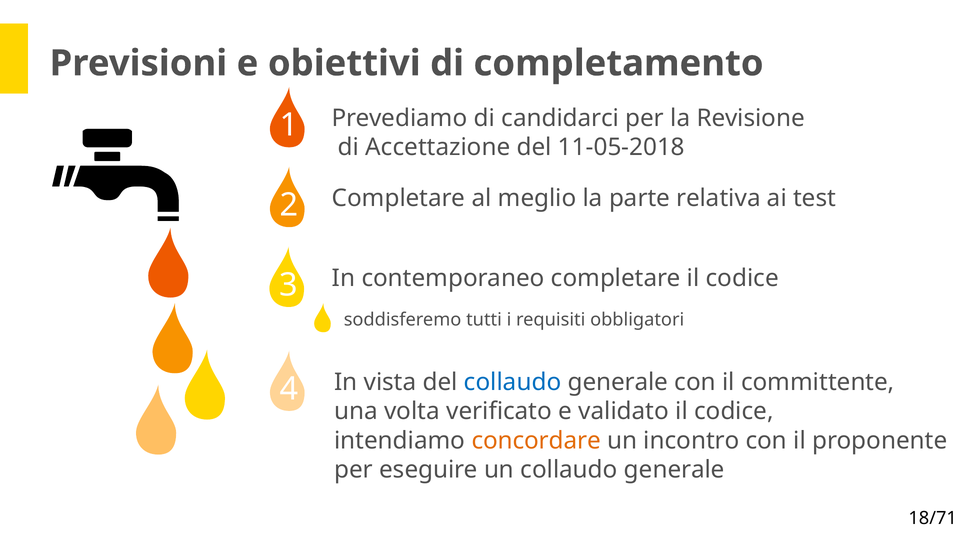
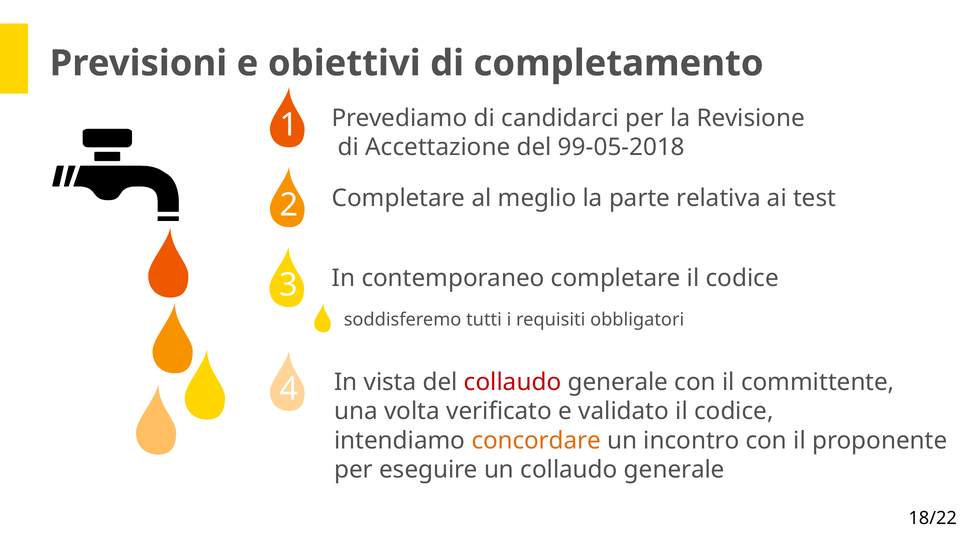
11-05-2018: 11-05-2018 -> 99-05-2018
collaudo at (513, 382) colour: blue -> red
18/71: 18/71 -> 18/22
